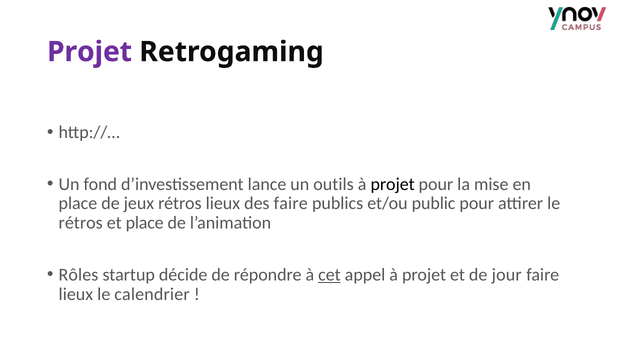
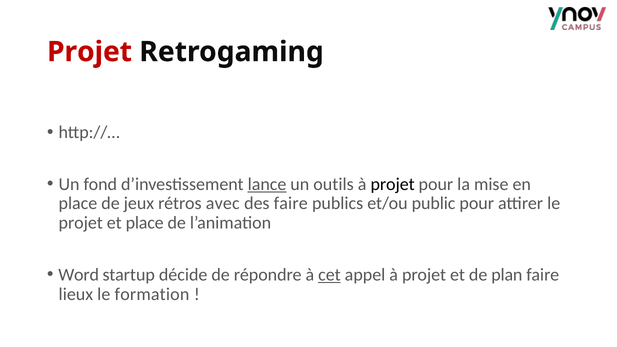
Projet at (90, 52) colour: purple -> red
lance underline: none -> present
rétros lieux: lieux -> avec
rétros at (81, 223): rétros -> projet
Rôles: Rôles -> Word
jour: jour -> plan
calendrier: calendrier -> formation
